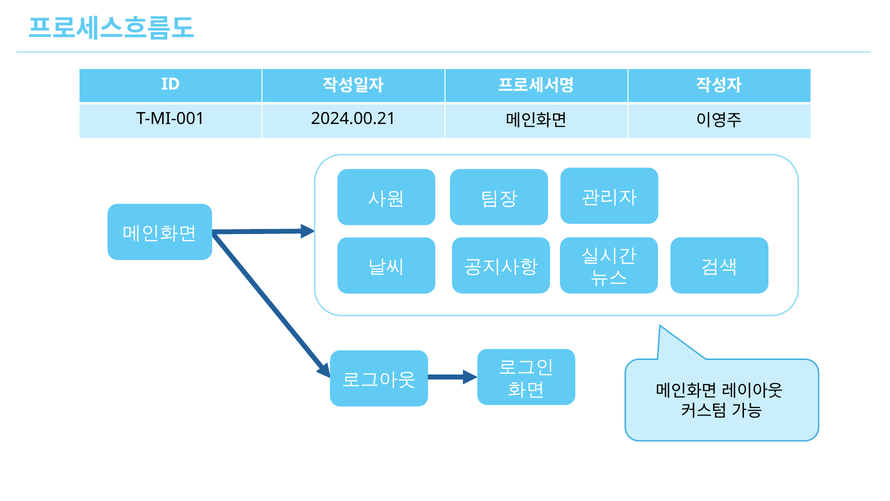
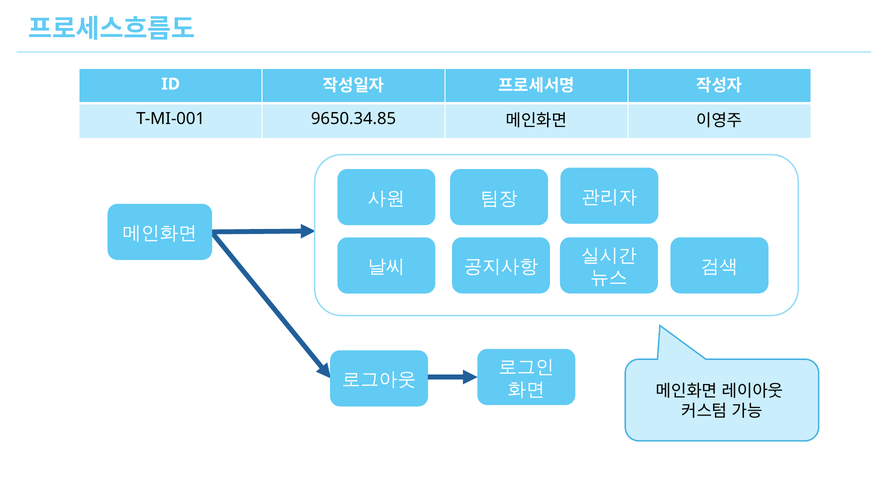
2024.00.21: 2024.00.21 -> 9650.34.85
